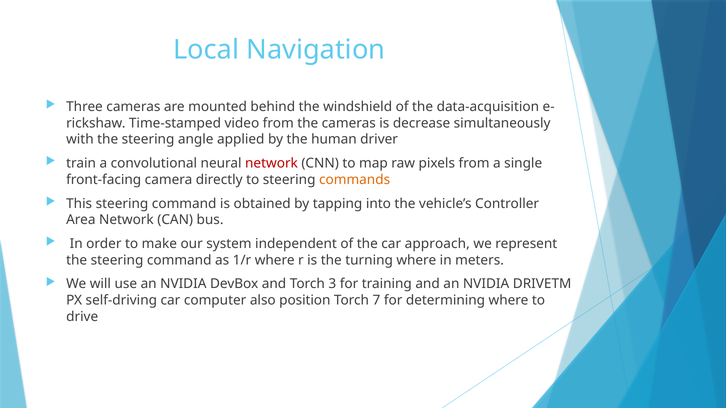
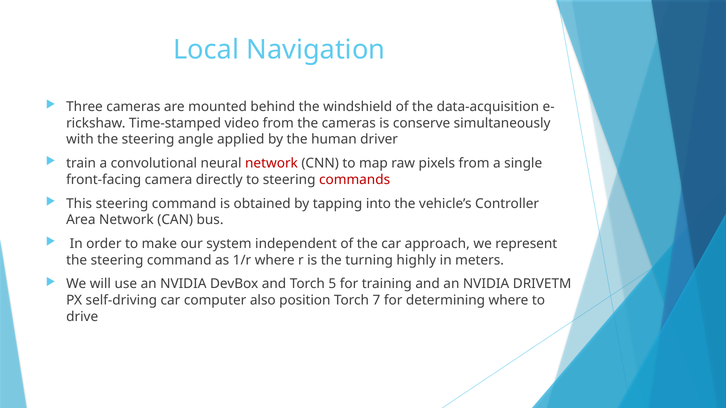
decrease: decrease -> conserve
commands colour: orange -> red
turning where: where -> highly
3: 3 -> 5
